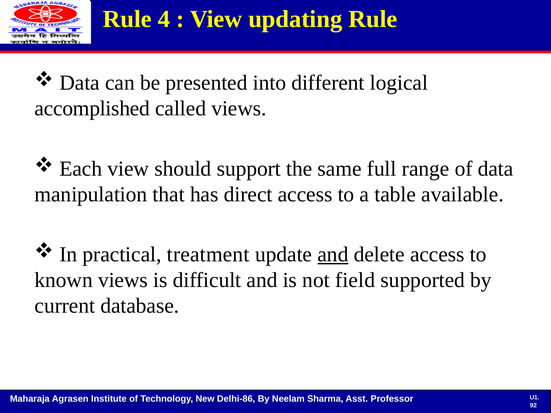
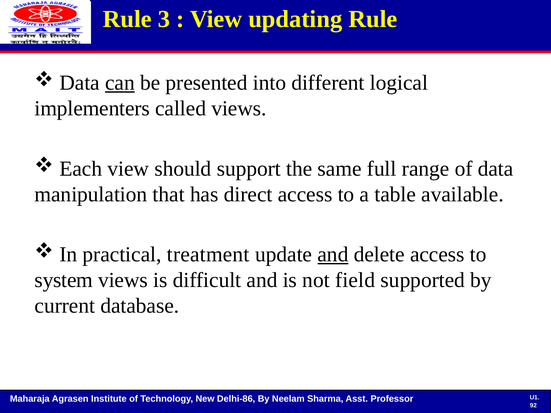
4: 4 -> 3
can underline: none -> present
accomplished: accomplished -> implementers
known: known -> system
